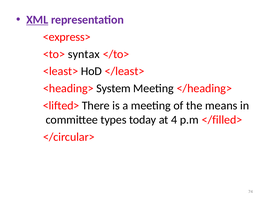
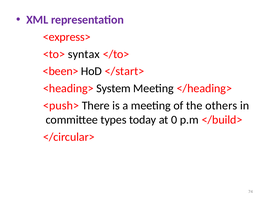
XML underline: present -> none
<least>: <least> -> <been>
</least>: </least> -> </start>
<lifted>: <lifted> -> <push>
means: means -> others
4: 4 -> 0
</filled>: </filled> -> </build>
